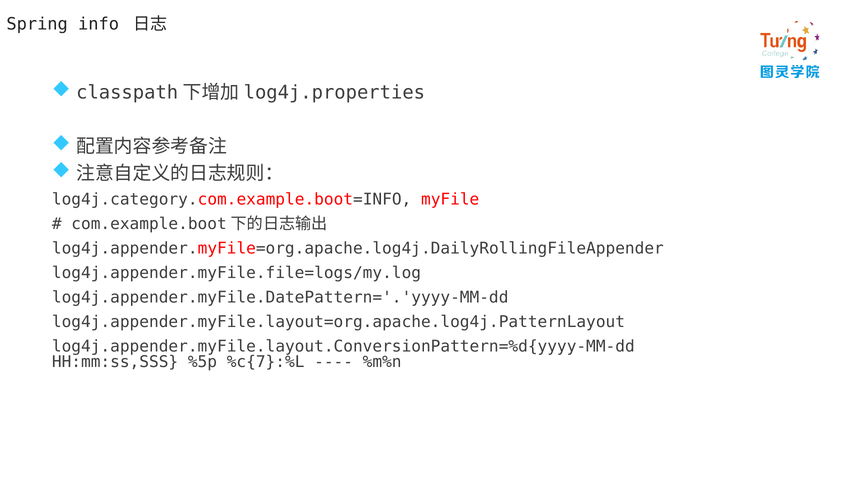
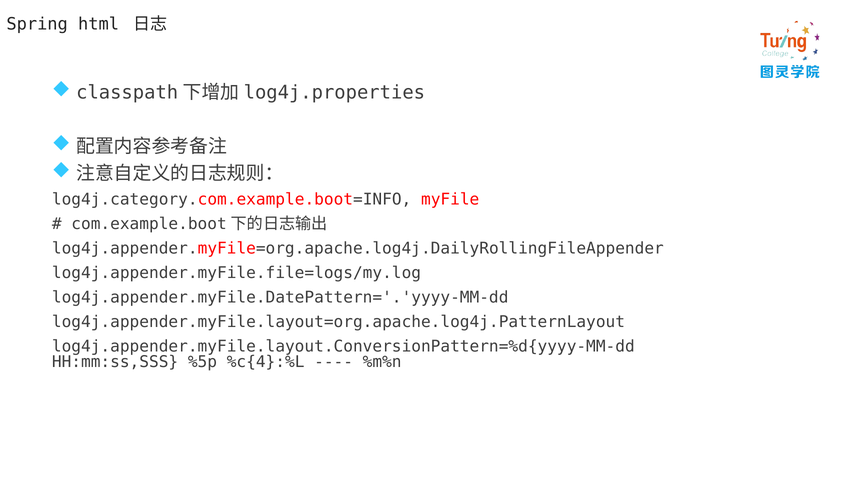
info: info -> html
%c{7}:%L: %c{7}:%L -> %c{4}:%L
